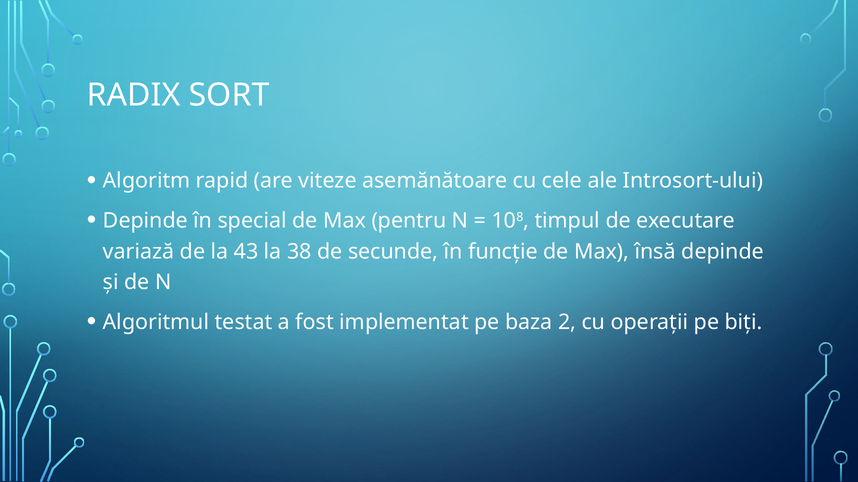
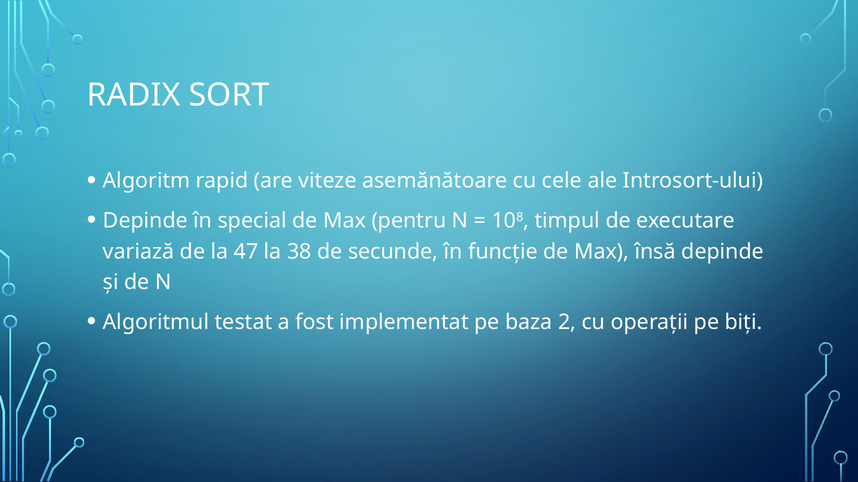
43: 43 -> 47
